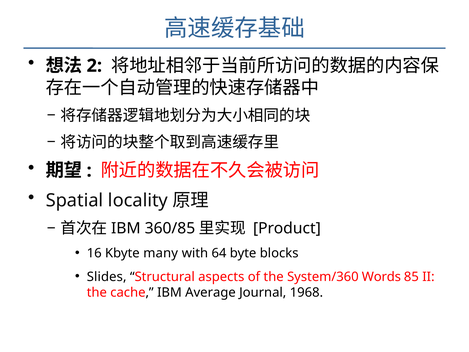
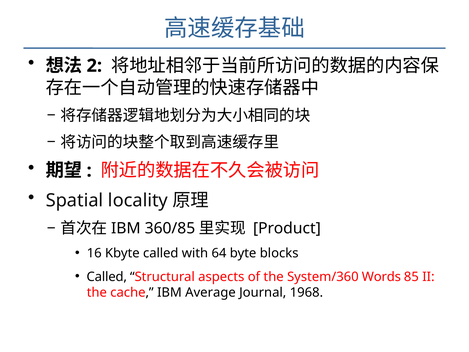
Kbyte many: many -> called
Slides at (107, 277): Slides -> Called
